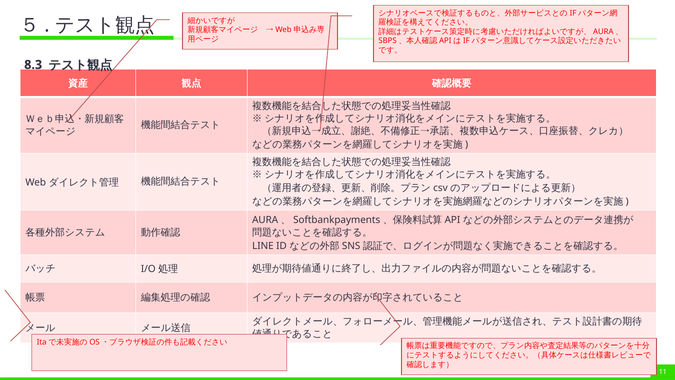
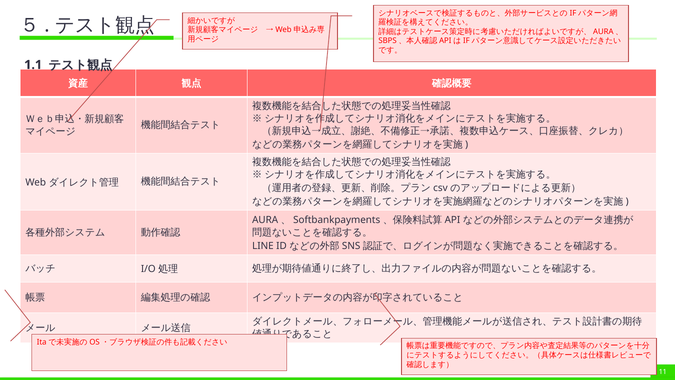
8.3: 8.3 -> 1.1
